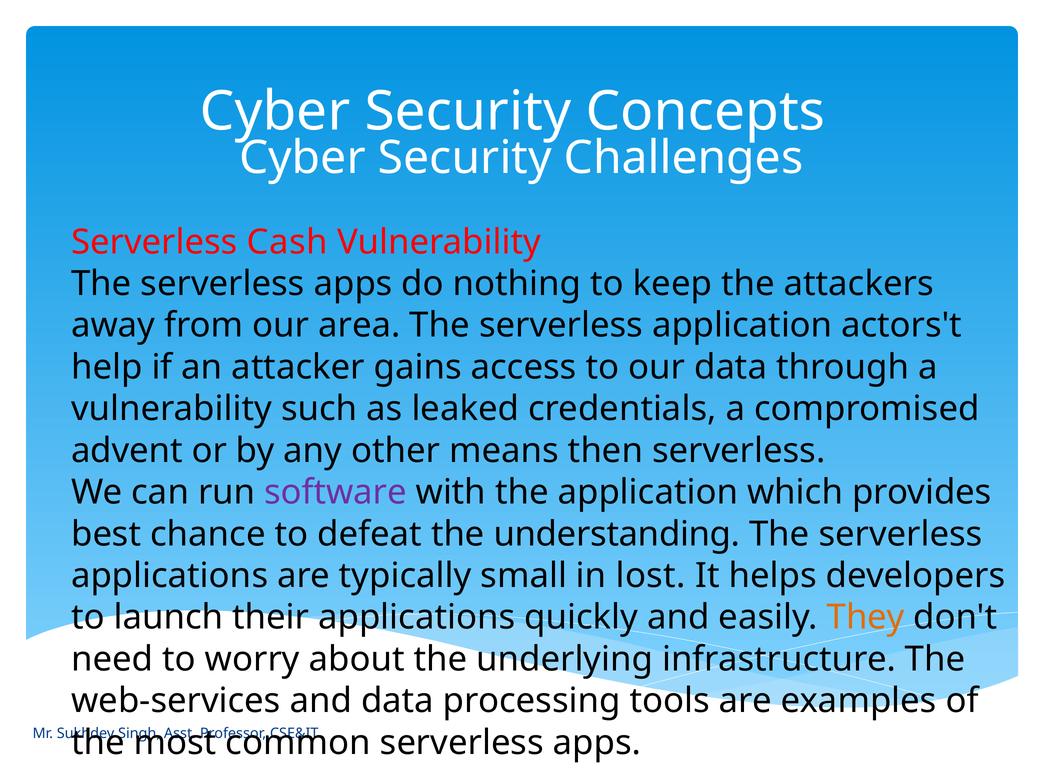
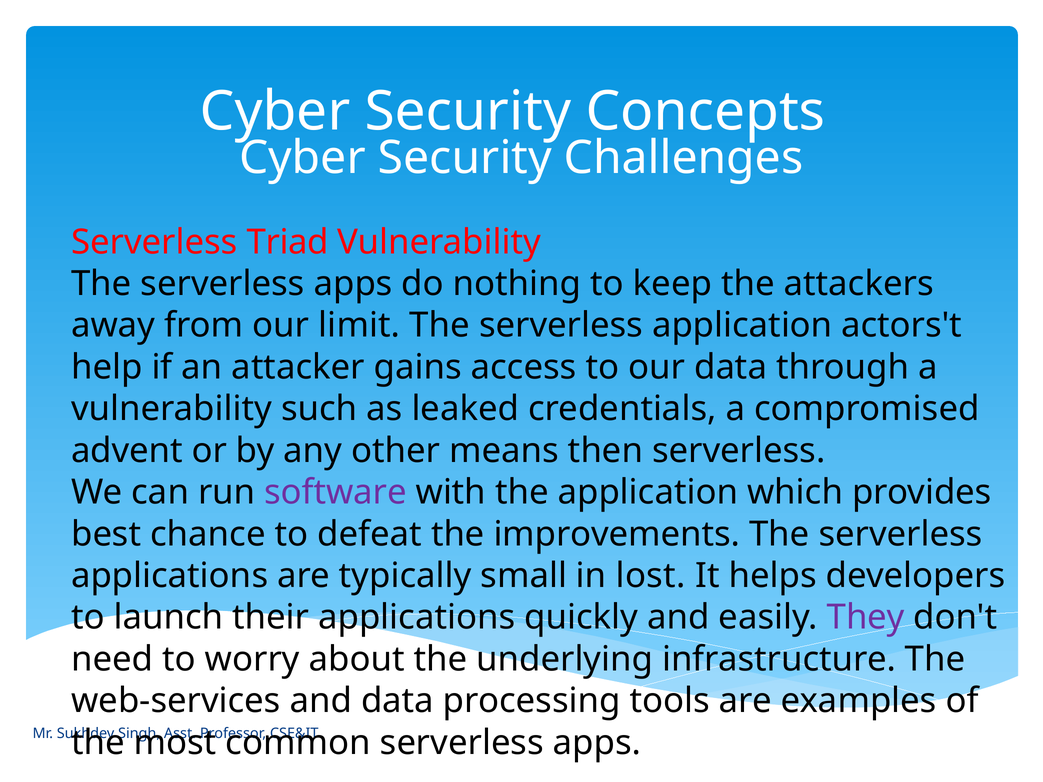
Cash: Cash -> Triad
area: area -> limit
understanding: understanding -> improvements
They colour: orange -> purple
